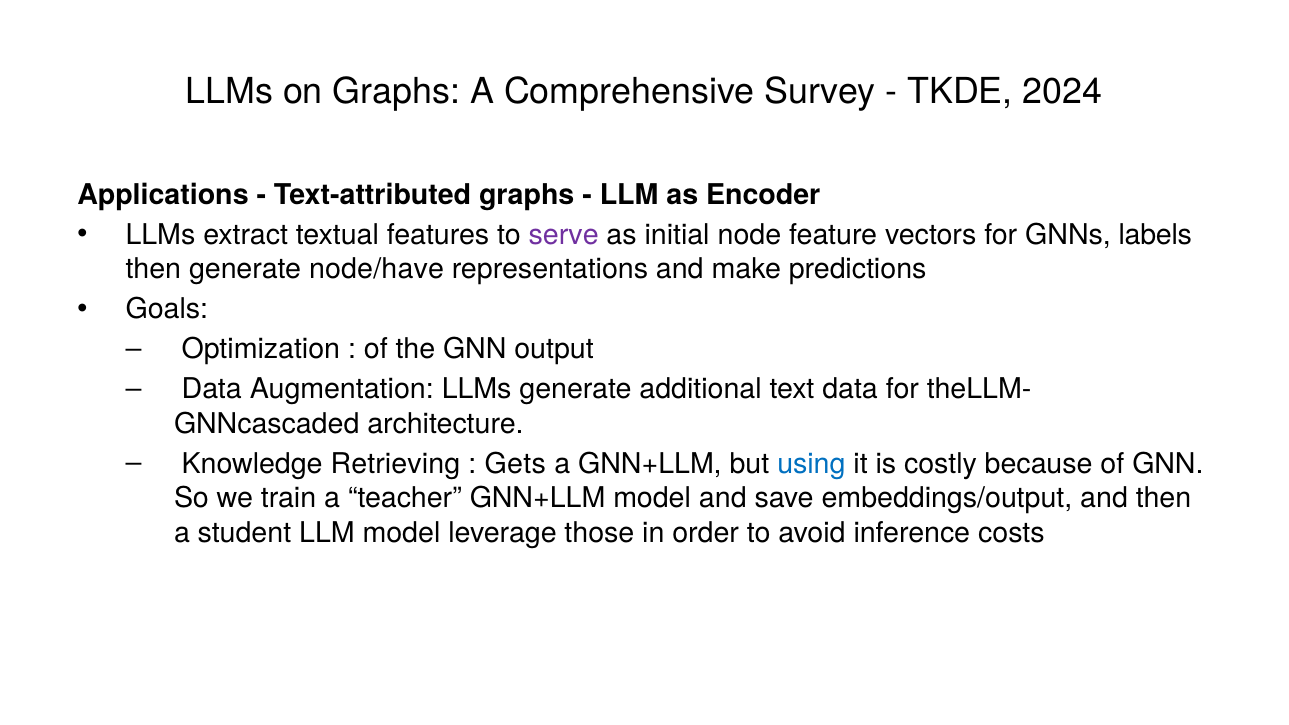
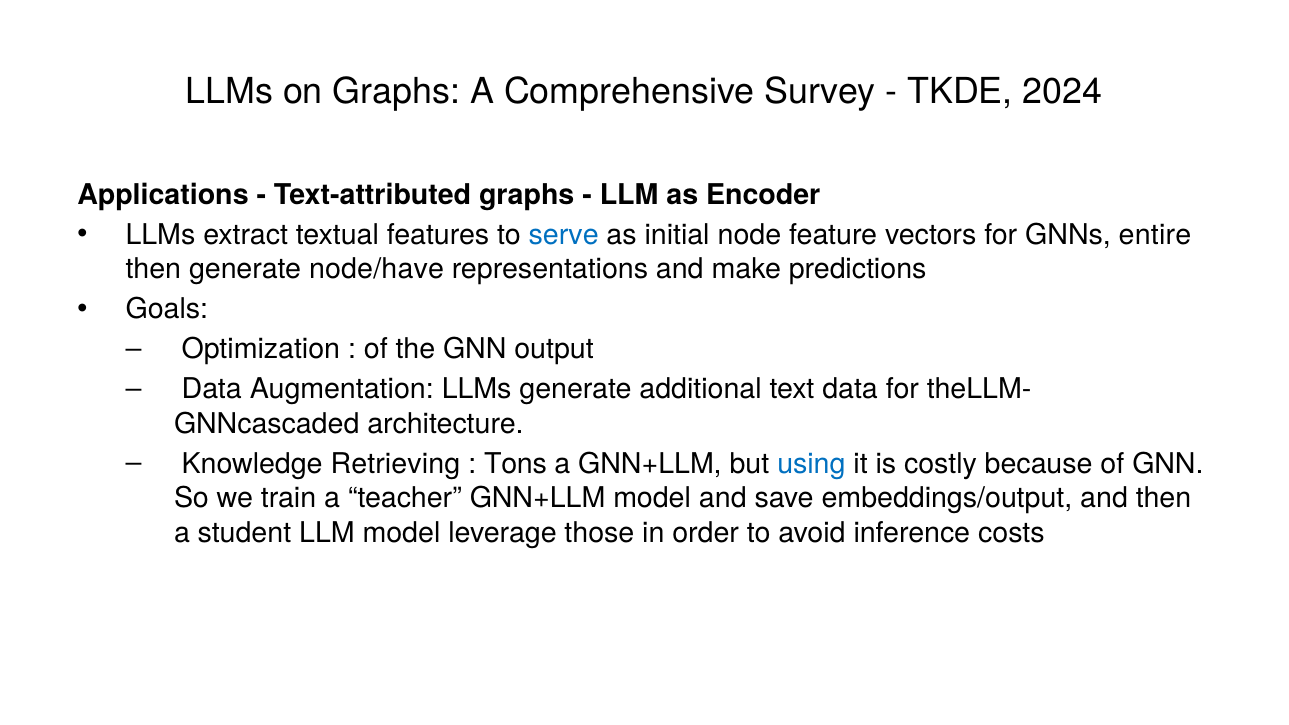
serve colour: purple -> blue
labels: labels -> entire
Gets: Gets -> Tons
